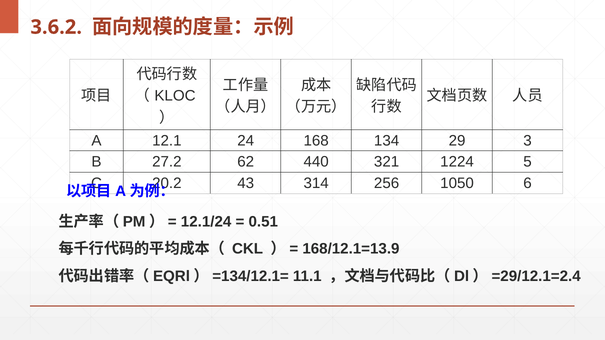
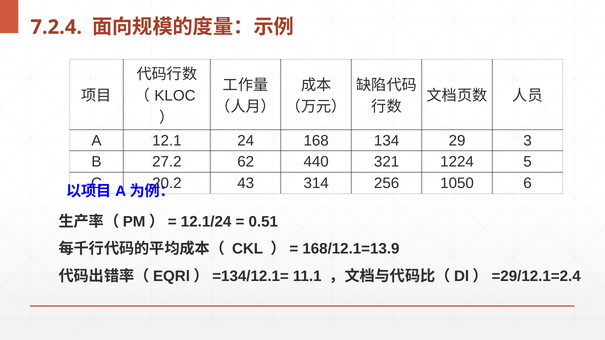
3.6.2: 3.6.2 -> 7.2.4
